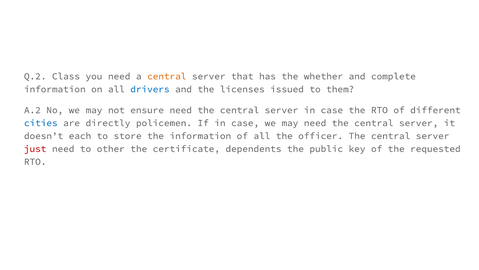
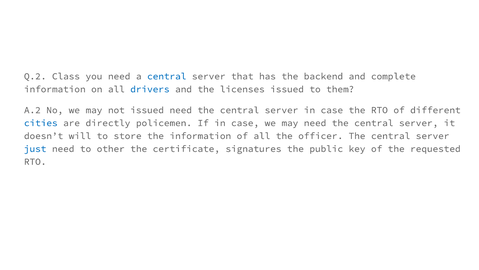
central at (167, 76) colour: orange -> blue
whether: whether -> backend
not ensure: ensure -> issued
each: each -> will
just colour: red -> blue
dependents: dependents -> signatures
